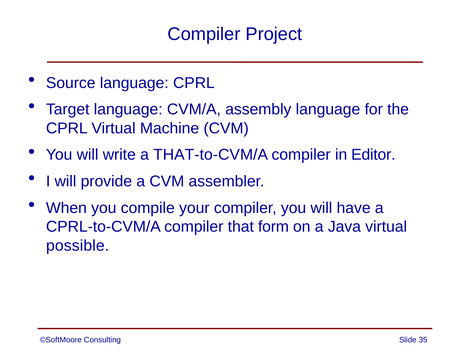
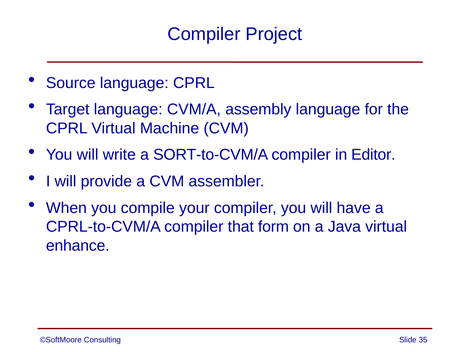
THAT-to-CVM/A: THAT-to-CVM/A -> SORT-to-CVM/A
possible: possible -> enhance
